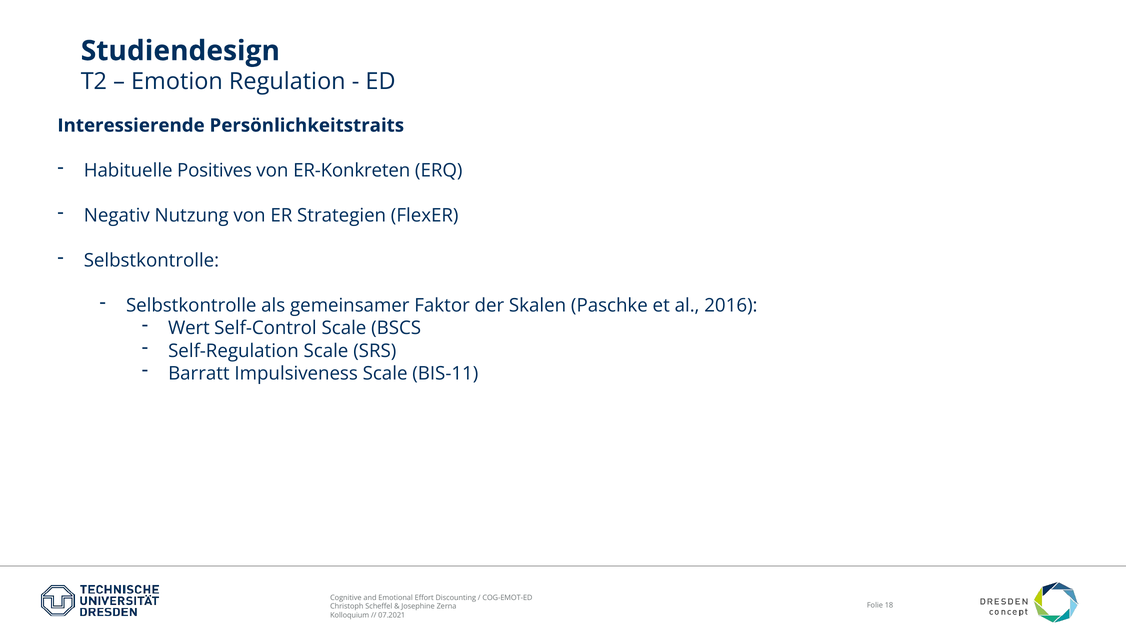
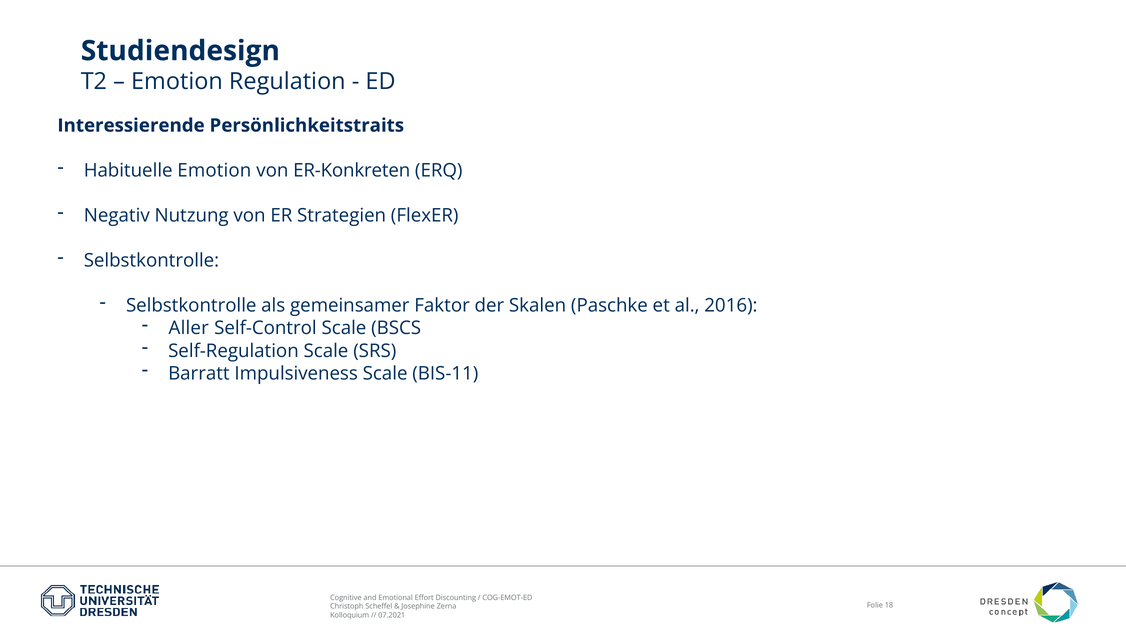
Habituelle Positives: Positives -> Emotion
Wert: Wert -> Aller
